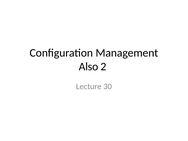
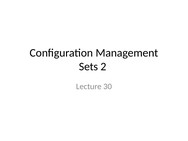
Also: Also -> Sets
